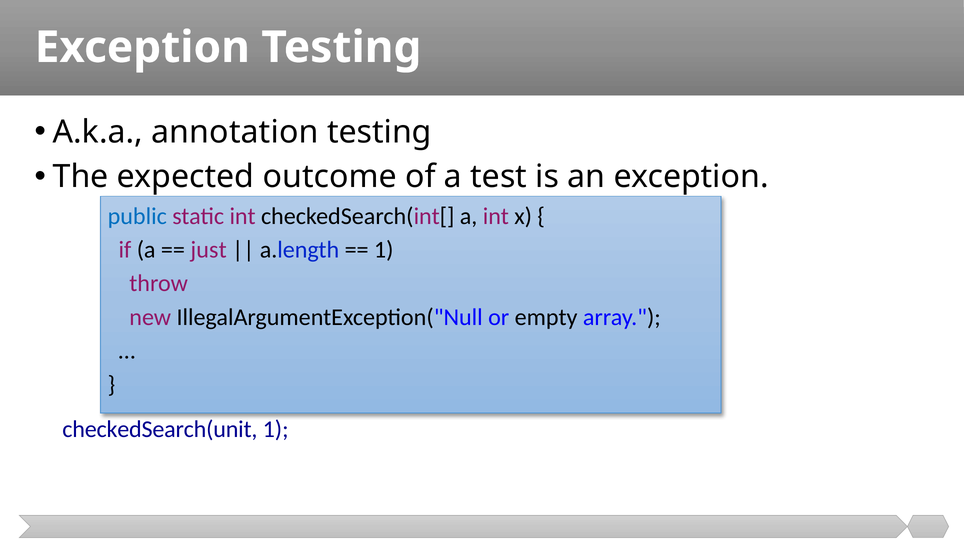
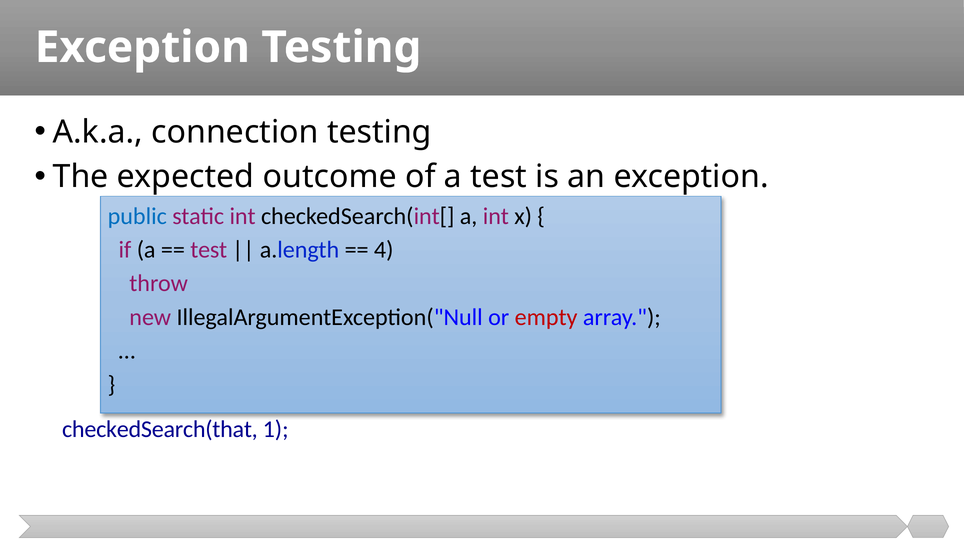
annotation: annotation -> connection
just at (209, 250): just -> test
1 at (384, 250): 1 -> 4
empty colour: black -> red
checkedSearch(unit: checkedSearch(unit -> checkedSearch(that
